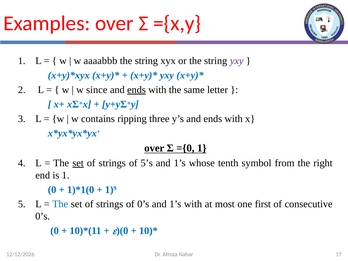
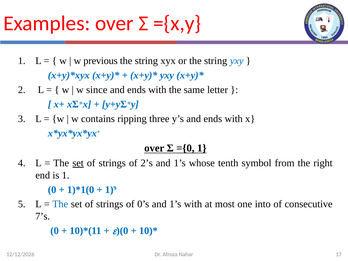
aaaabbb: aaaabbb -> previous
yxy at (237, 61) colour: purple -> blue
ends at (136, 90) underline: present -> none
5’s: 5’s -> 2’s
first: first -> into
0’s at (43, 216): 0’s -> 7’s
